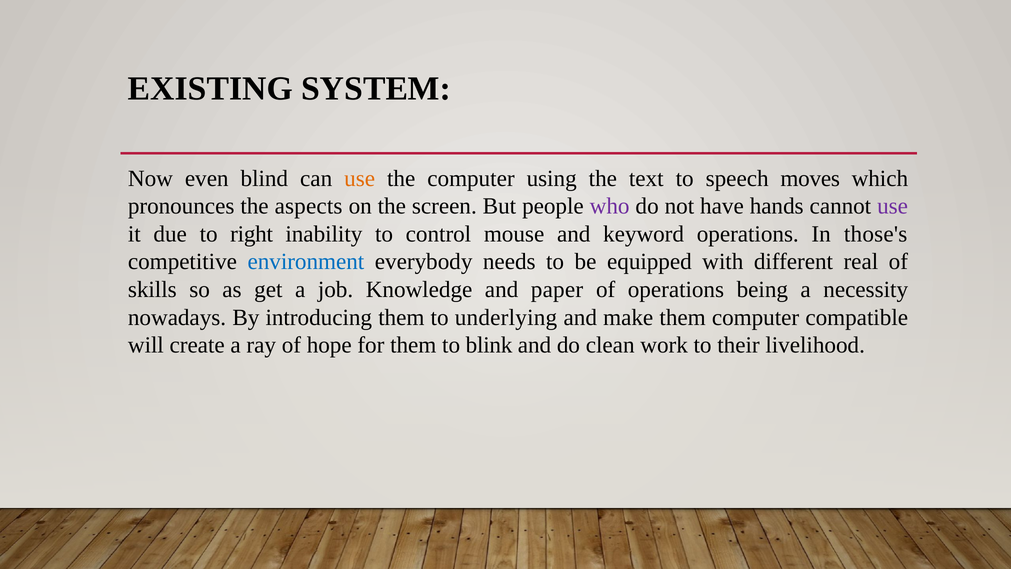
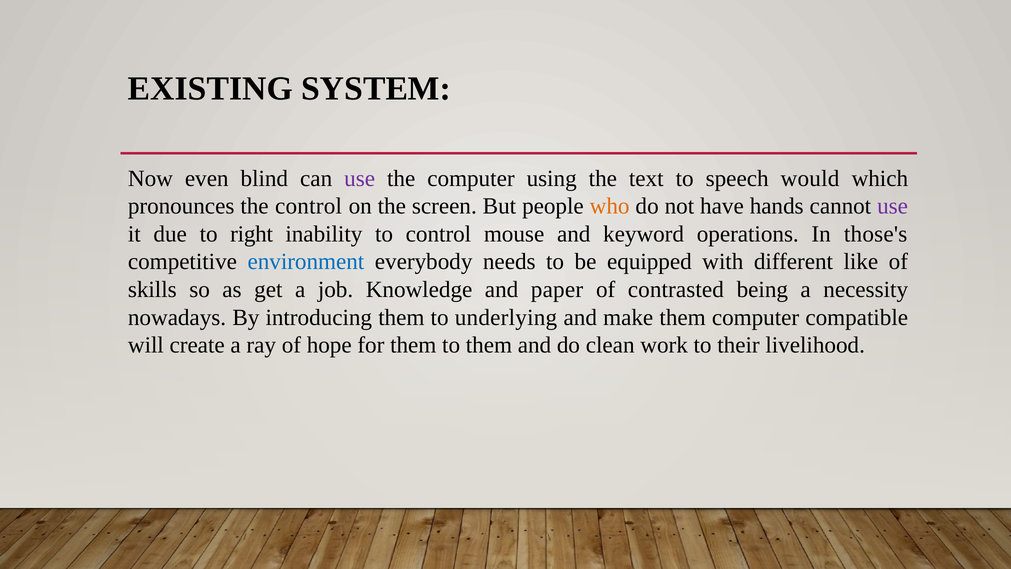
use at (360, 178) colour: orange -> purple
moves: moves -> would
the aspects: aspects -> control
who colour: purple -> orange
real: real -> like
of operations: operations -> contrasted
to blink: blink -> them
